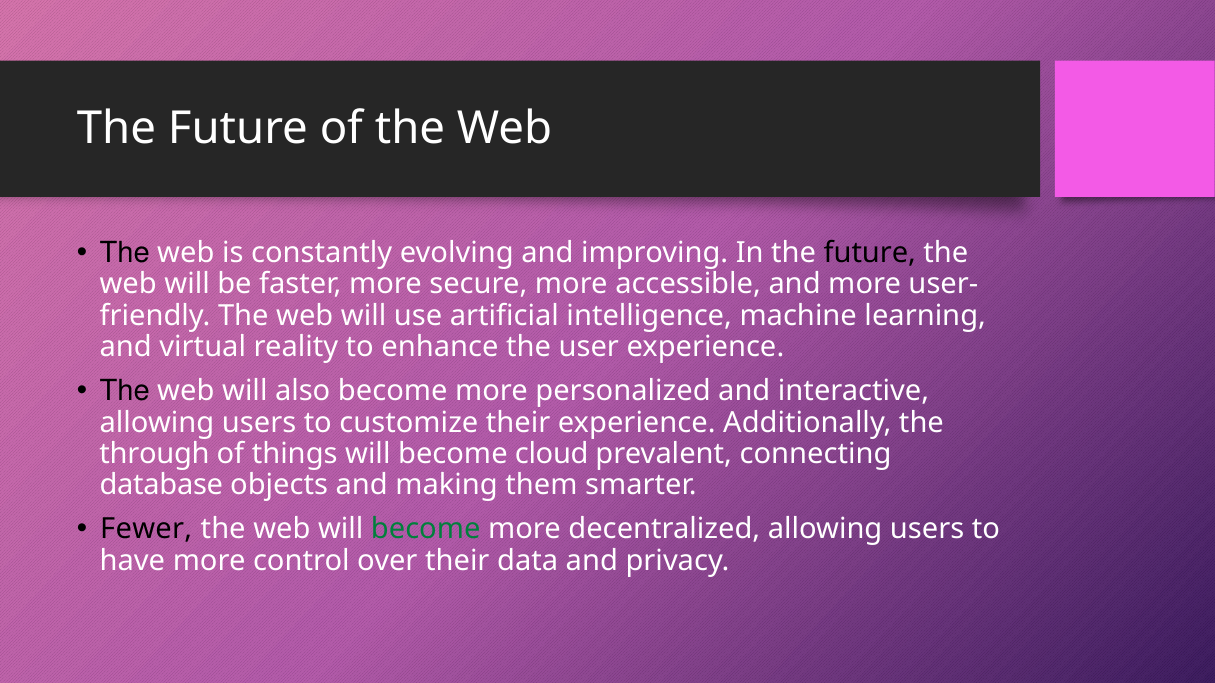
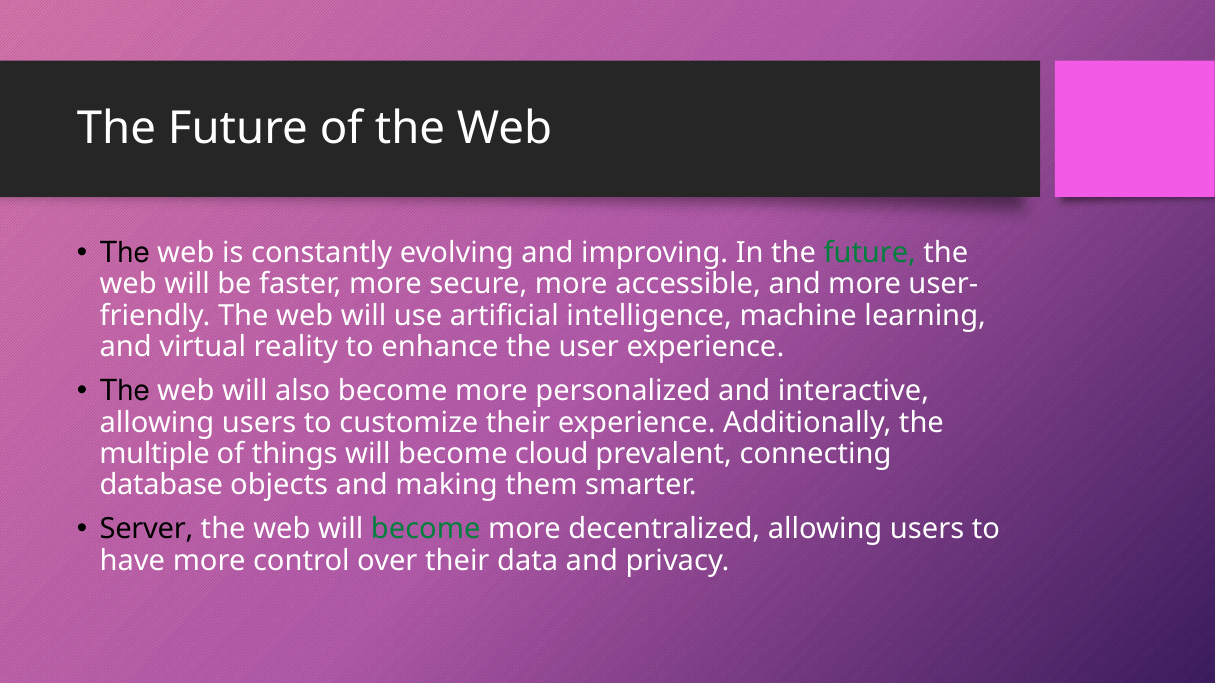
future at (870, 253) colour: black -> green
through: through -> multiple
Fewer: Fewer -> Server
